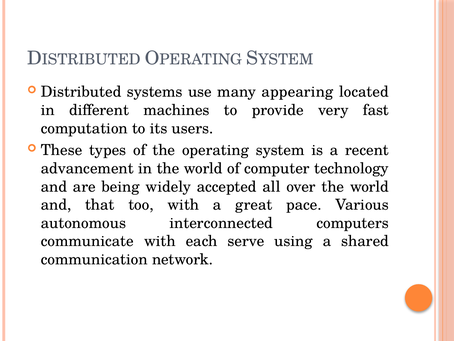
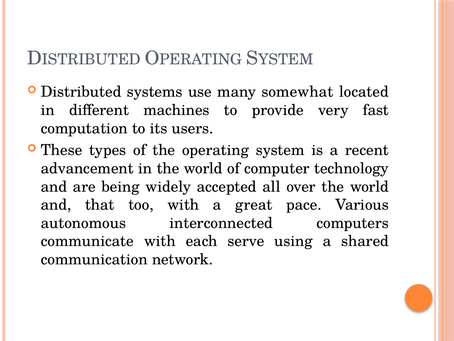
appearing: appearing -> somewhat
